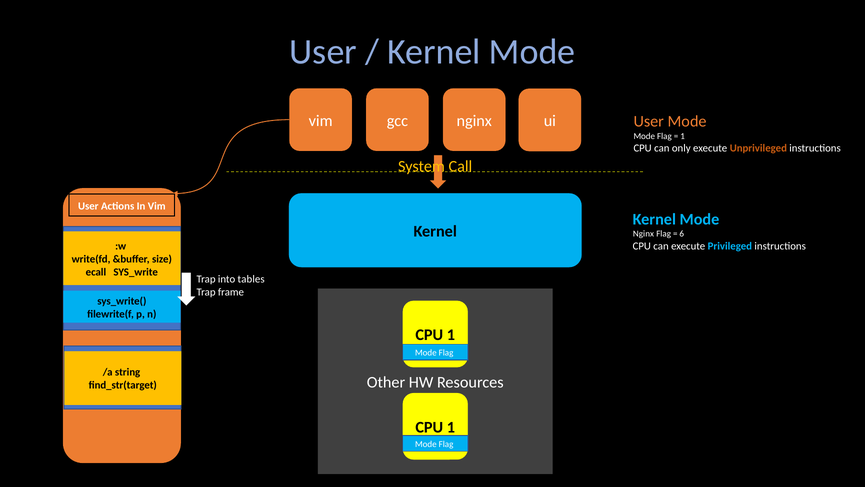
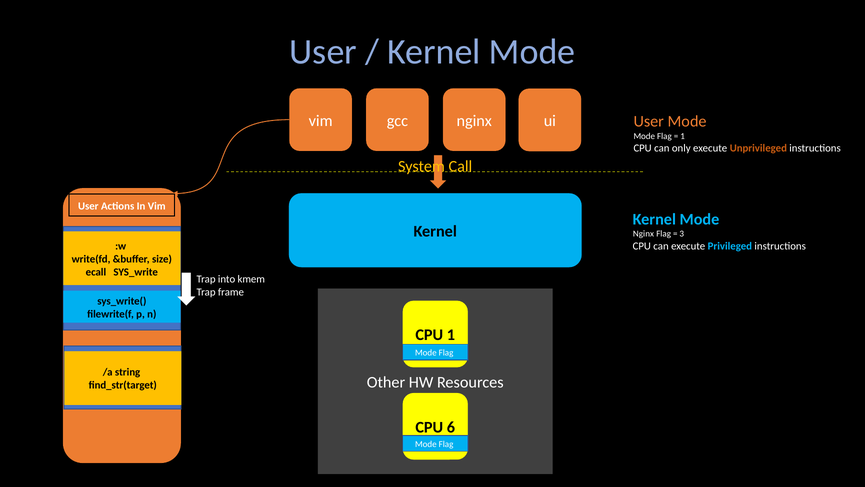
6: 6 -> 3
tables: tables -> kmem
1 at (451, 427): 1 -> 6
